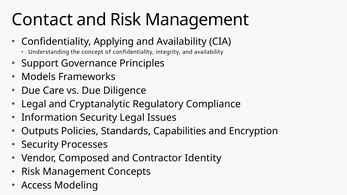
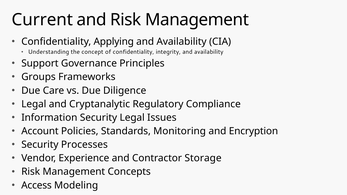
Contact: Contact -> Current
Models: Models -> Groups
Outputs: Outputs -> Account
Capabilities: Capabilities -> Monitoring
Composed: Composed -> Experience
Identity: Identity -> Storage
